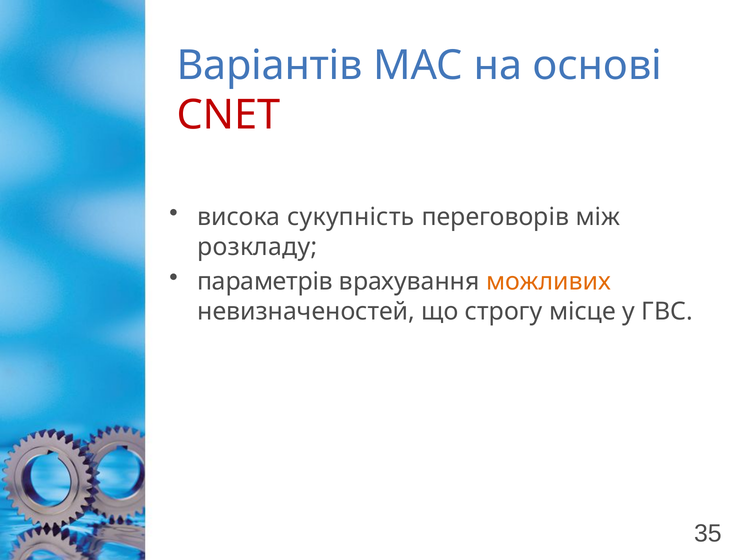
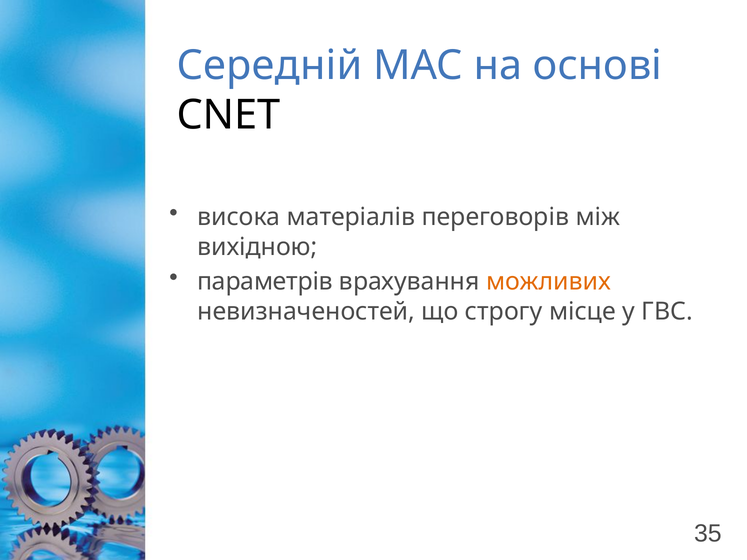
Варіантів: Варіантів -> Середній
CNET colour: red -> black
сукупність: сукупність -> матеріалів
розкладу: розкладу -> вихідною
